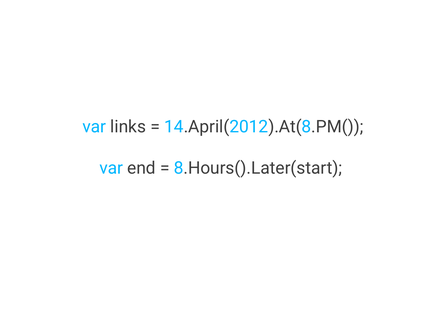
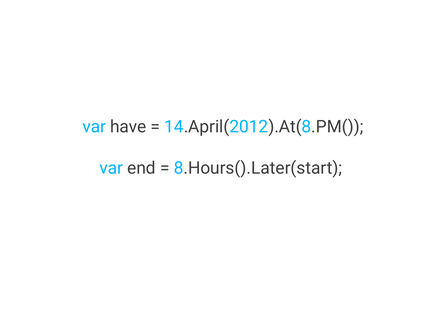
links: links -> have
